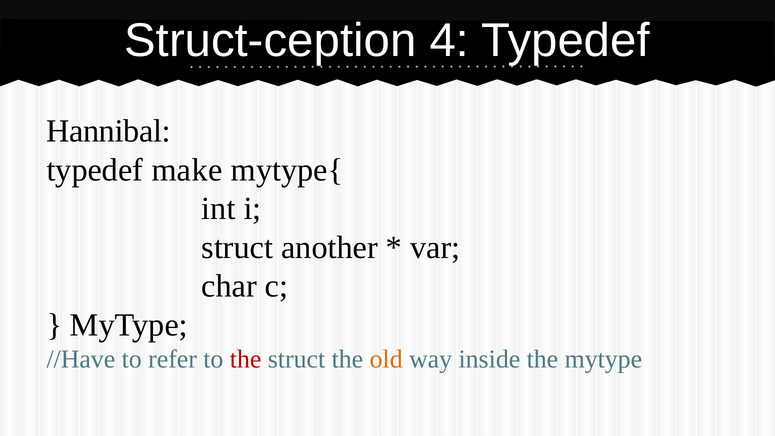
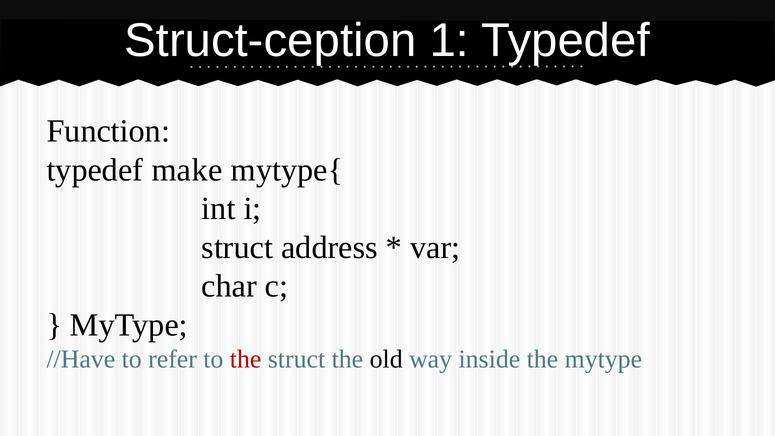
4: 4 -> 1
Hannibal: Hannibal -> Function
another: another -> address
old colour: orange -> black
